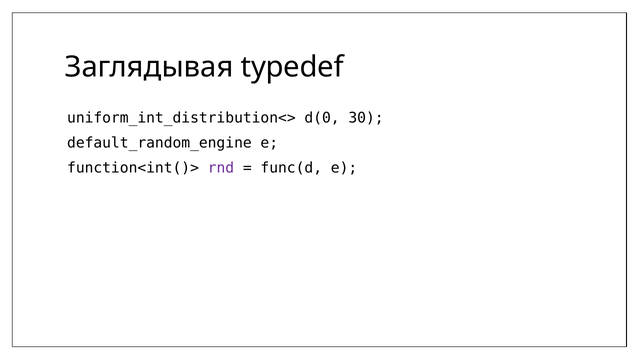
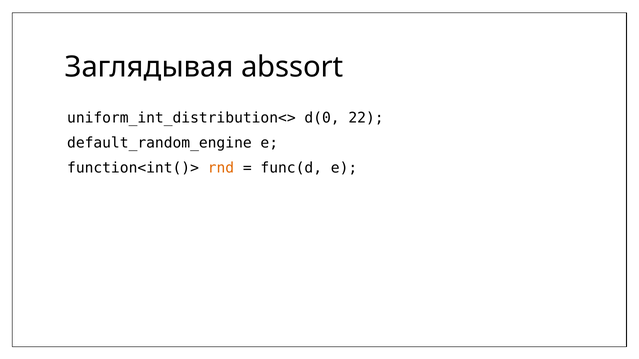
typedef: typedef -> abssort
30: 30 -> 22
rnd colour: purple -> orange
